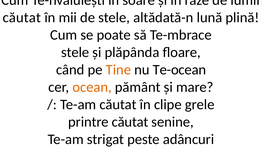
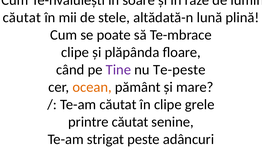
stele at (75, 52): stele -> clipe
Tine colour: orange -> purple
Te-ocean: Te-ocean -> Te-peste
